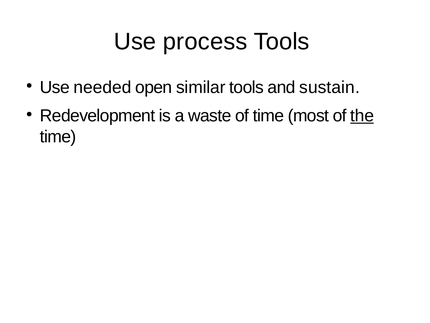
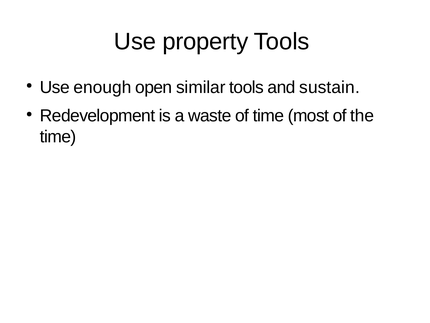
process: process -> property
needed: needed -> enough
the underline: present -> none
